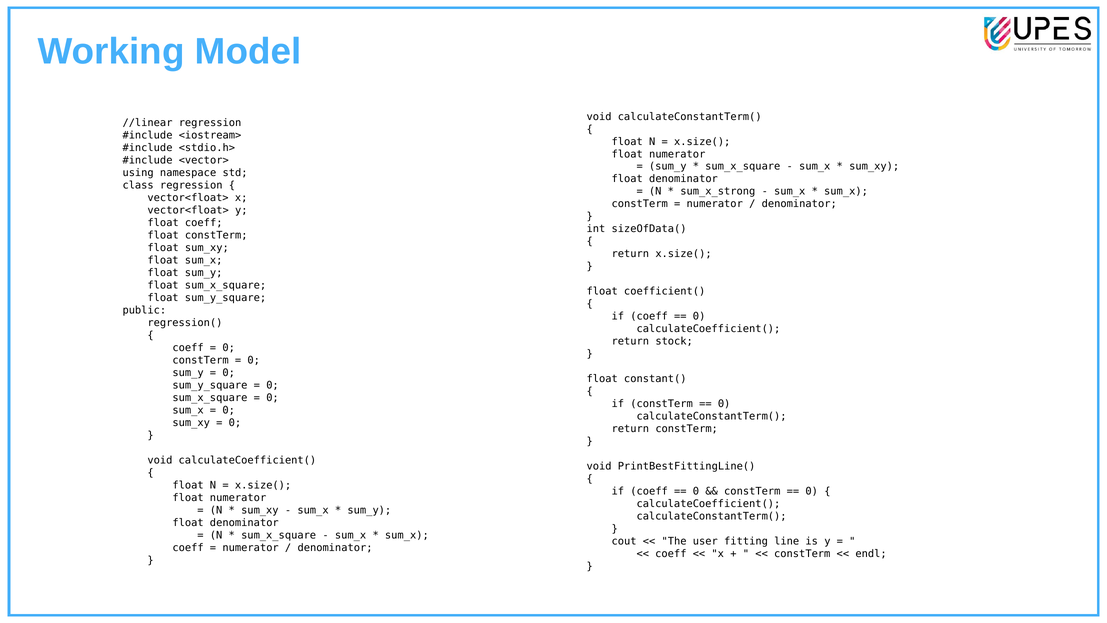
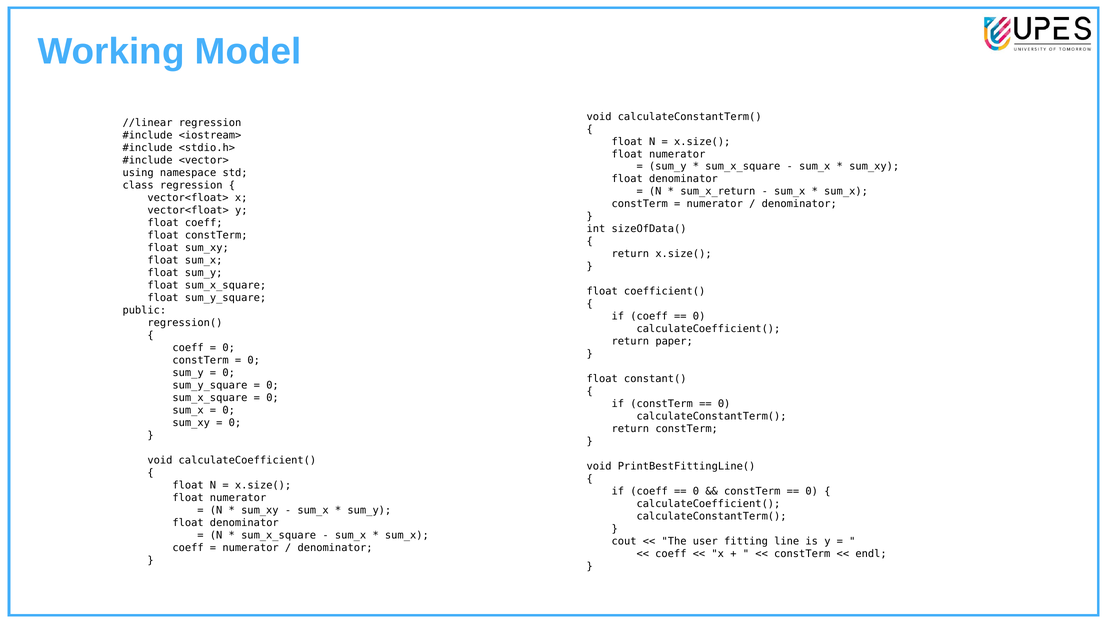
sum_x_strong: sum_x_strong -> sum_x_return
stock: stock -> paper
